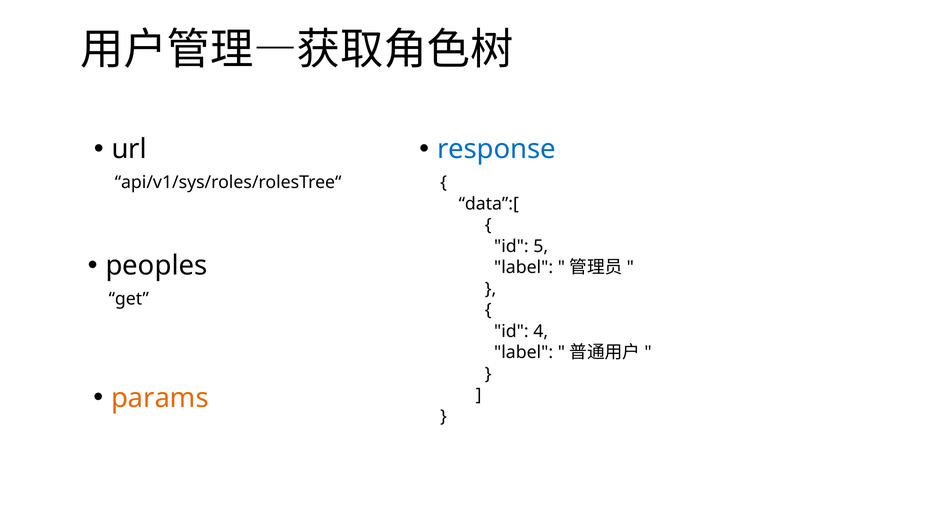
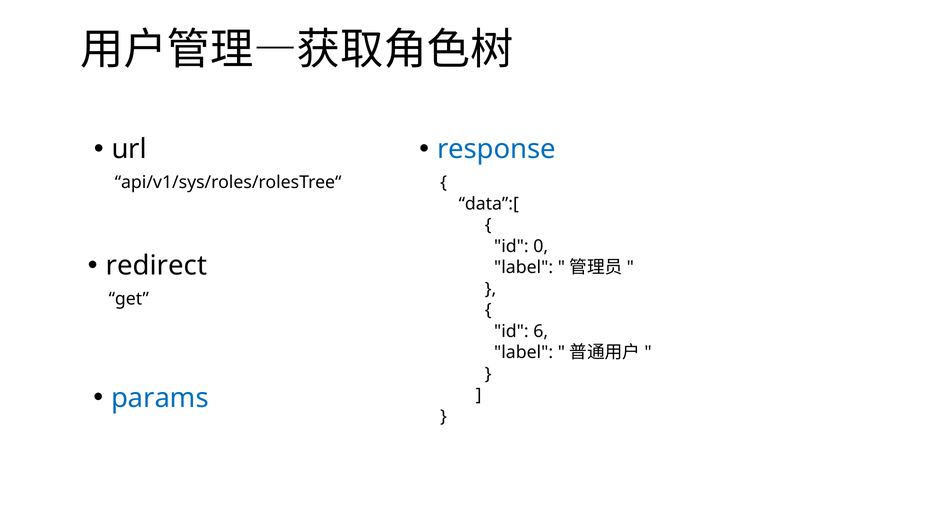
5: 5 -> 0
peoples: peoples -> redirect
4: 4 -> 6
params colour: orange -> blue
